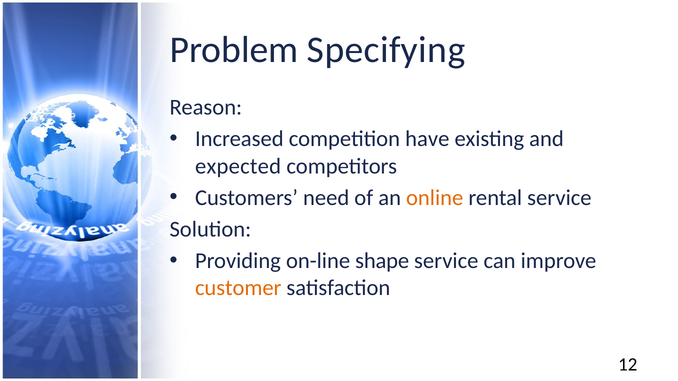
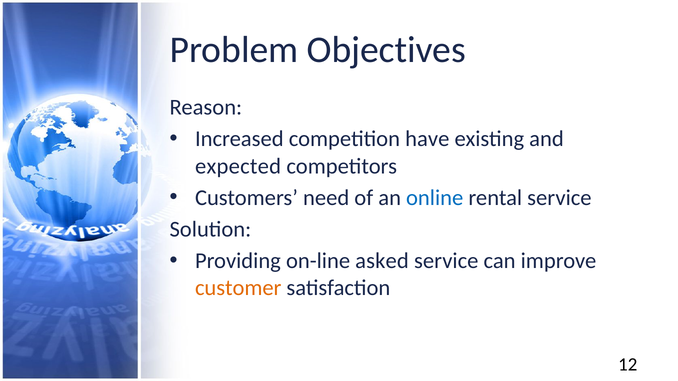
Specifying: Specifying -> Objectives
online colour: orange -> blue
shape: shape -> asked
